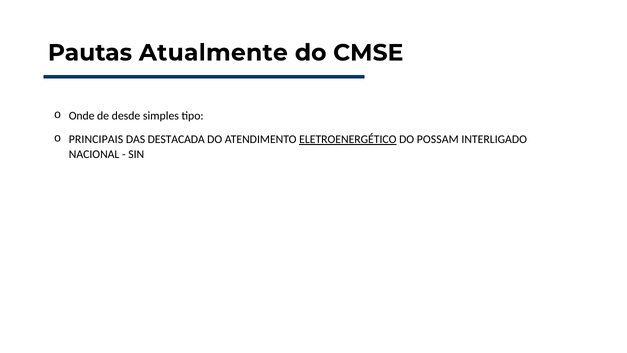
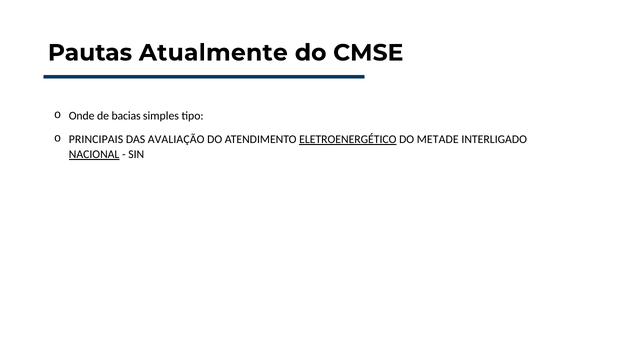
desde: desde -> bacias
DESTACADA: DESTACADA -> AVALIAÇÃO
POSSAM: POSSAM -> METADE
NACIONAL underline: none -> present
